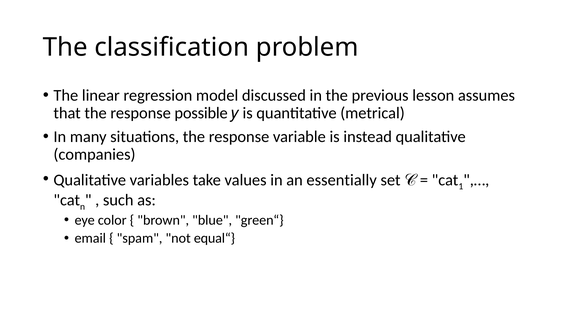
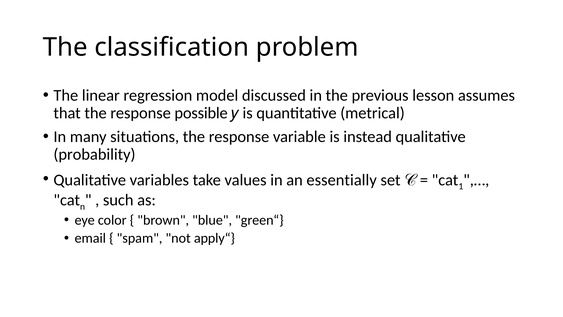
companies: companies -> probability
equal“: equal“ -> apply“
